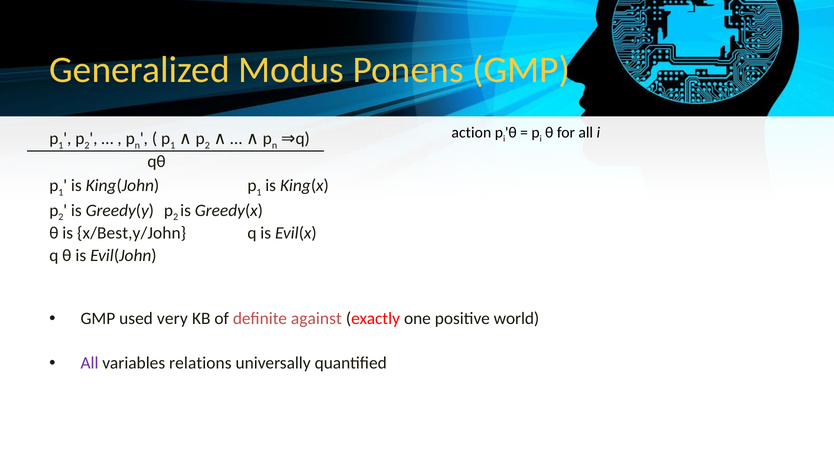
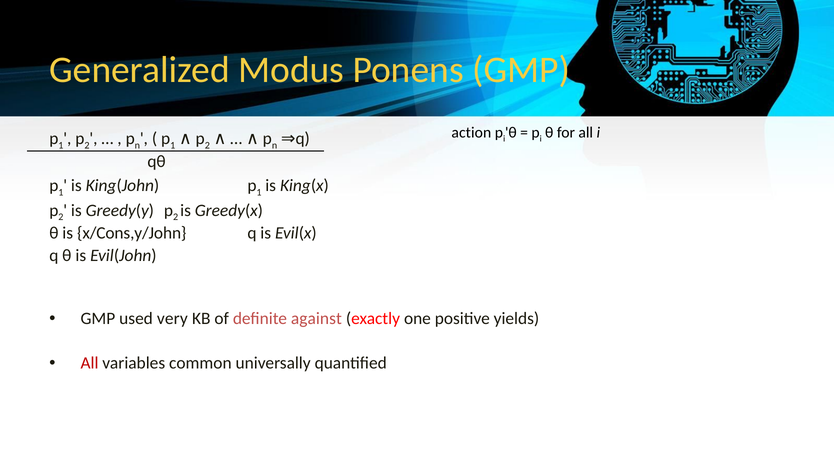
x/Best,y/John: x/Best,y/John -> x/Cons,y/John
world: world -> yields
All at (90, 363) colour: purple -> red
relations: relations -> common
